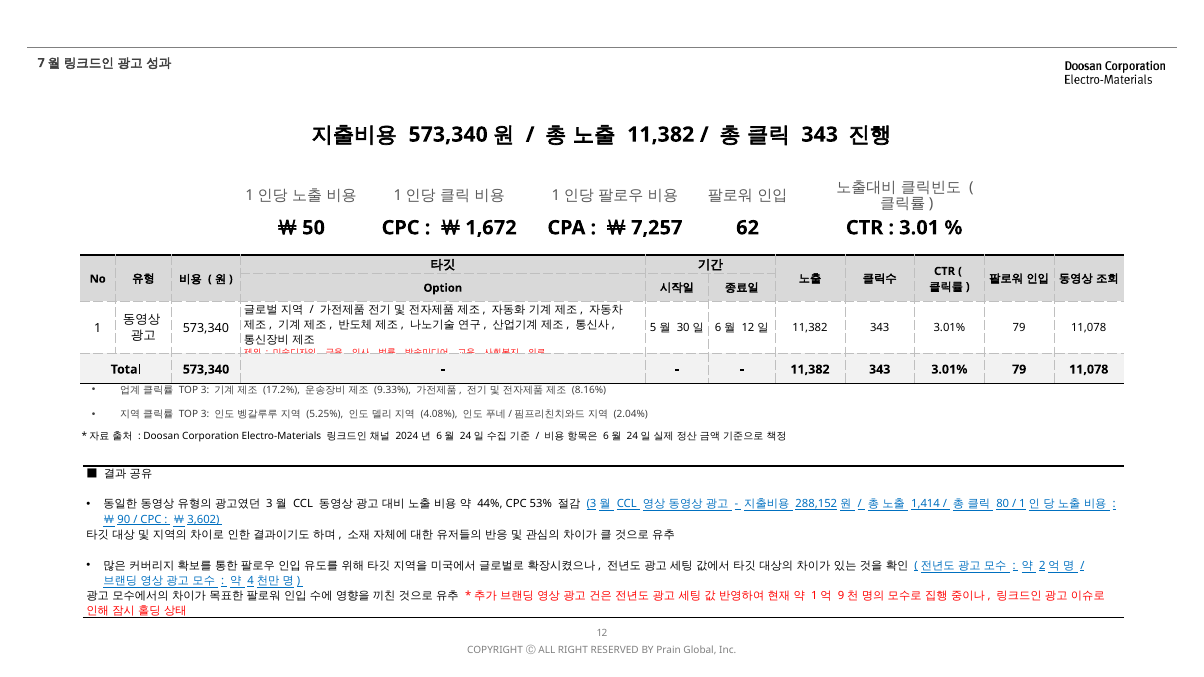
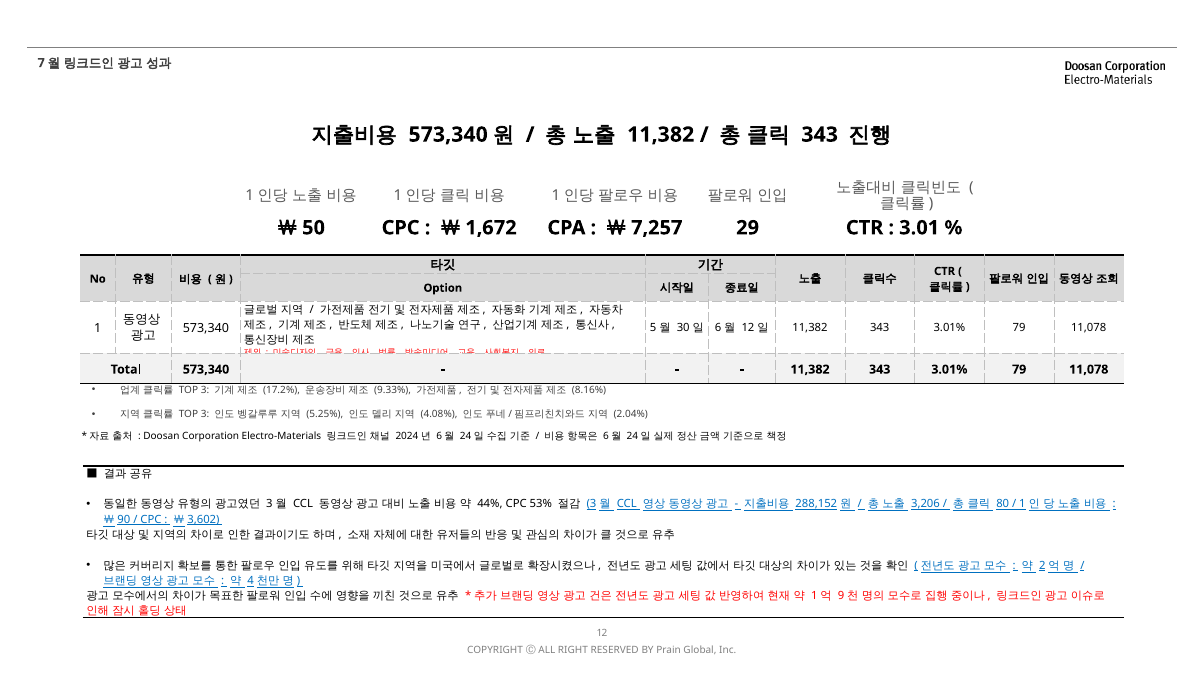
62: 62 -> 29
1,414: 1,414 -> 3,206
